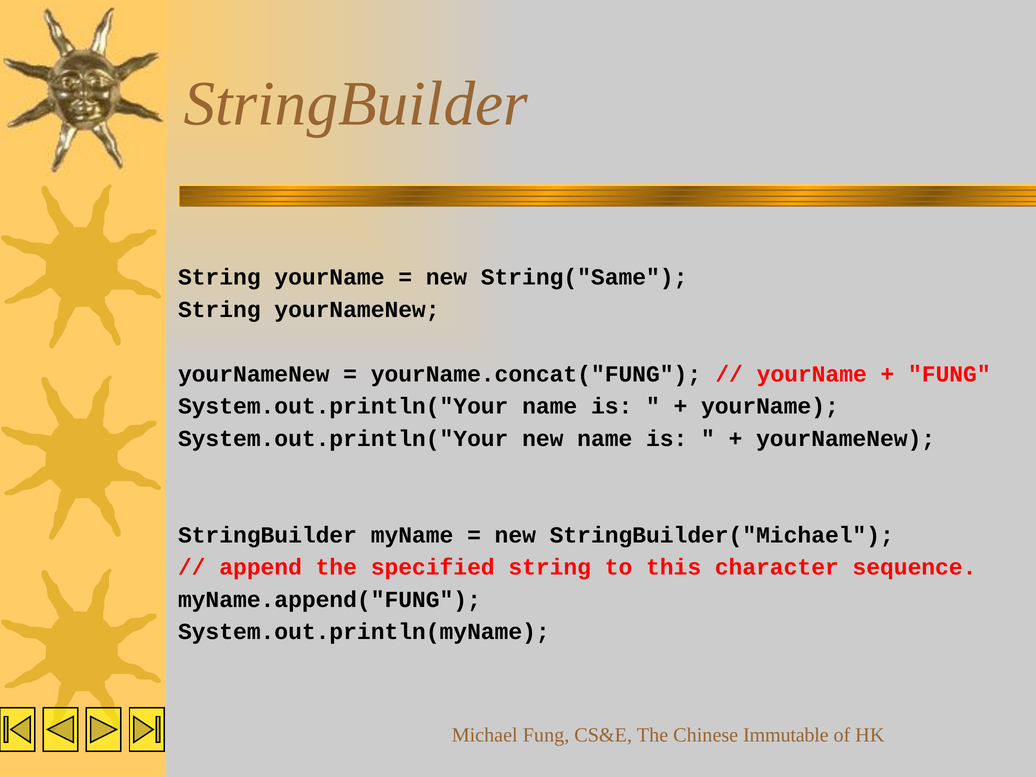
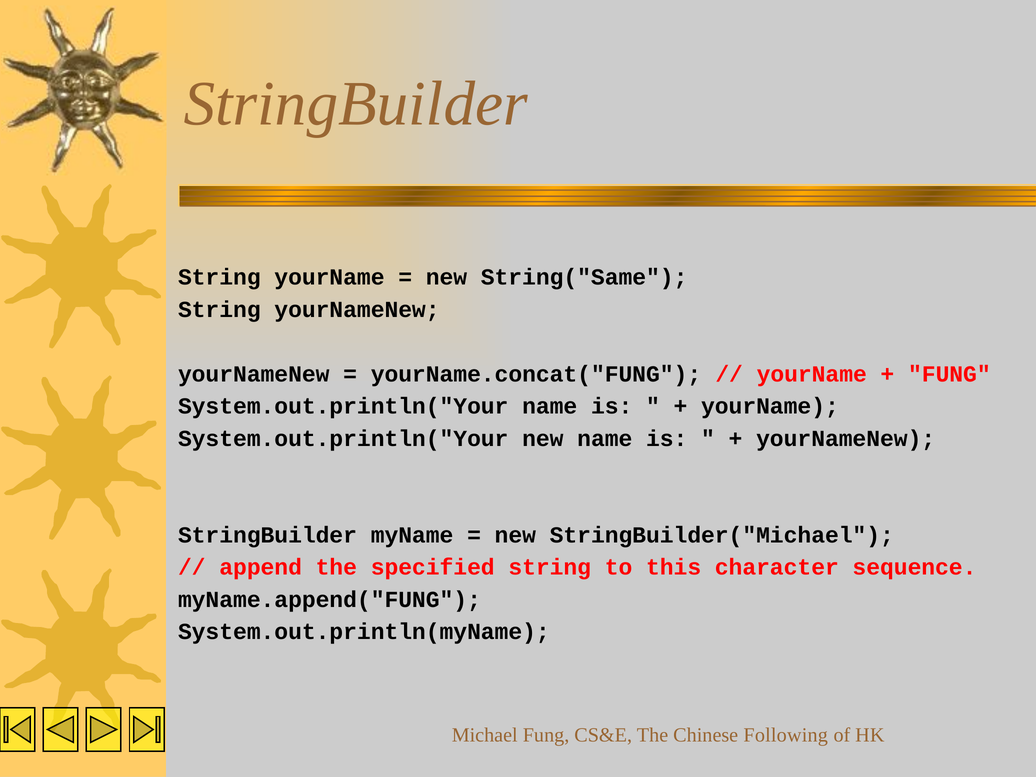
Immutable: Immutable -> Following
